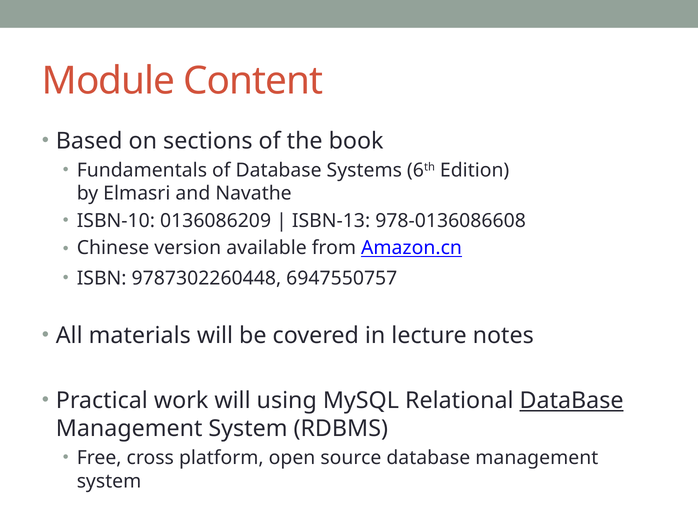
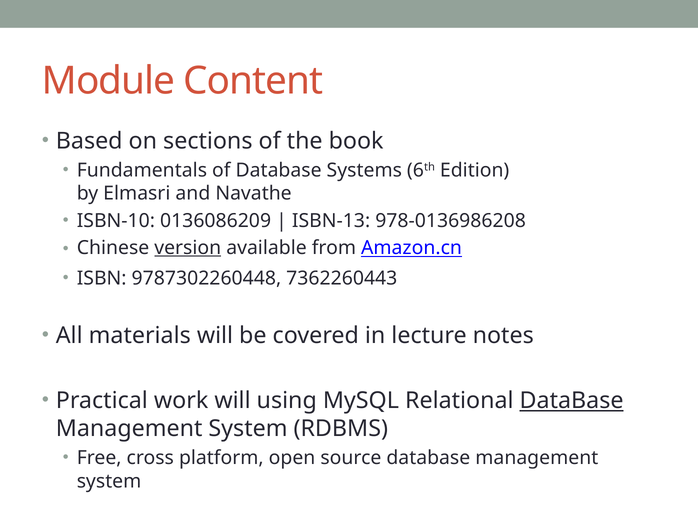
978-0136086608: 978-0136086608 -> 978-0136986208
version underline: none -> present
6947550757: 6947550757 -> 7362260443
